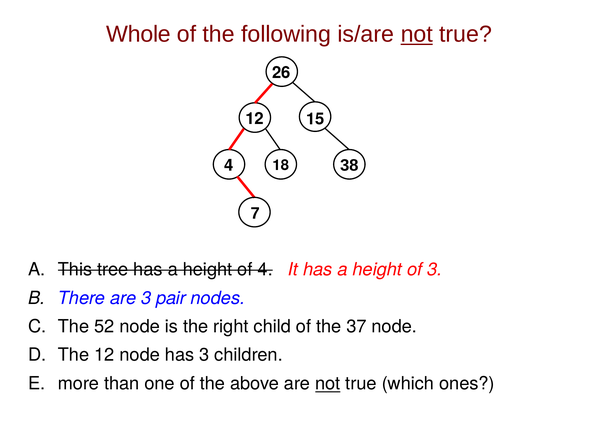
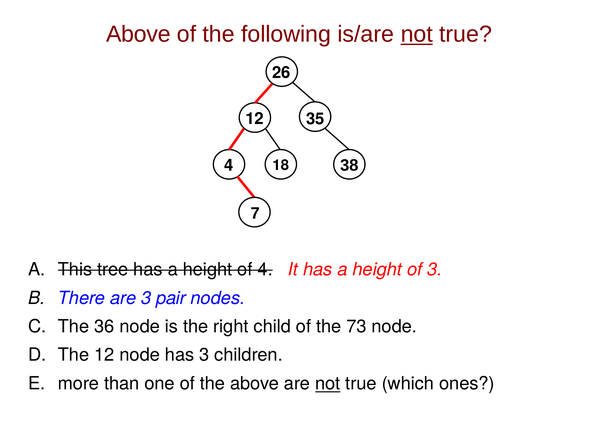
Whole at (138, 34): Whole -> Above
15: 15 -> 35
52: 52 -> 36
37: 37 -> 73
